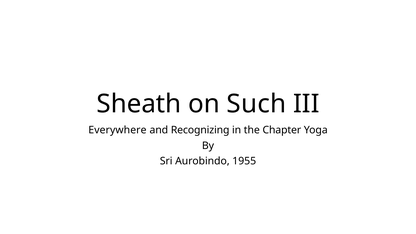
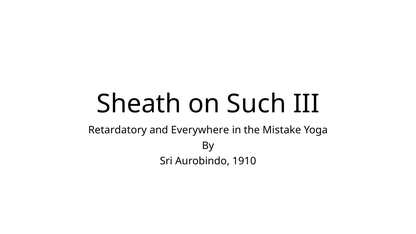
Everywhere: Everywhere -> Retardatory
Recognizing: Recognizing -> Everywhere
Chapter: Chapter -> Mistake
1955: 1955 -> 1910
